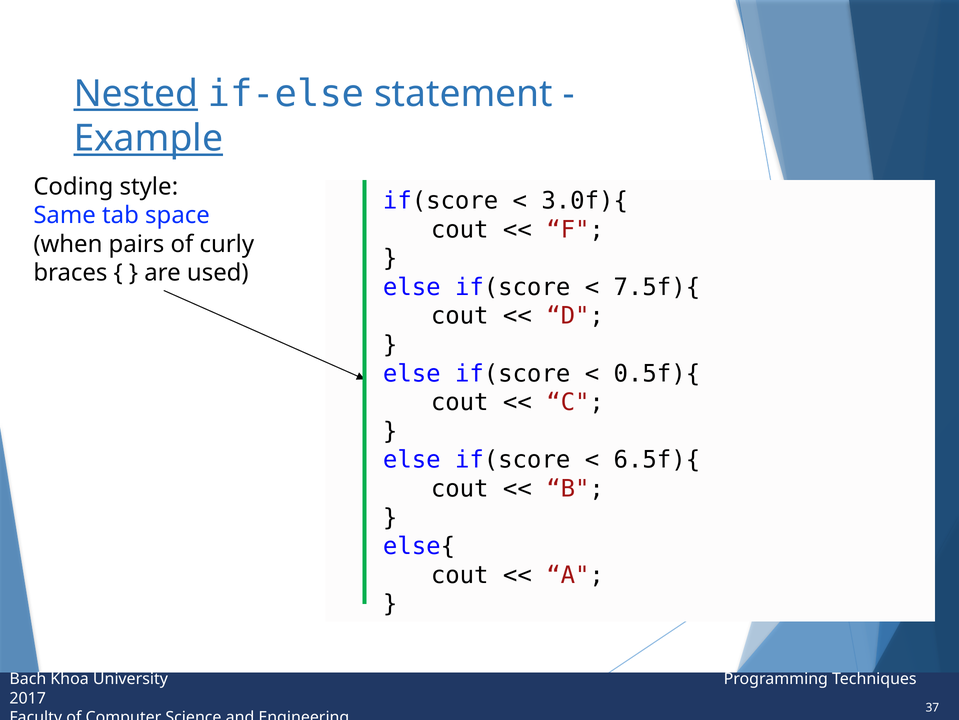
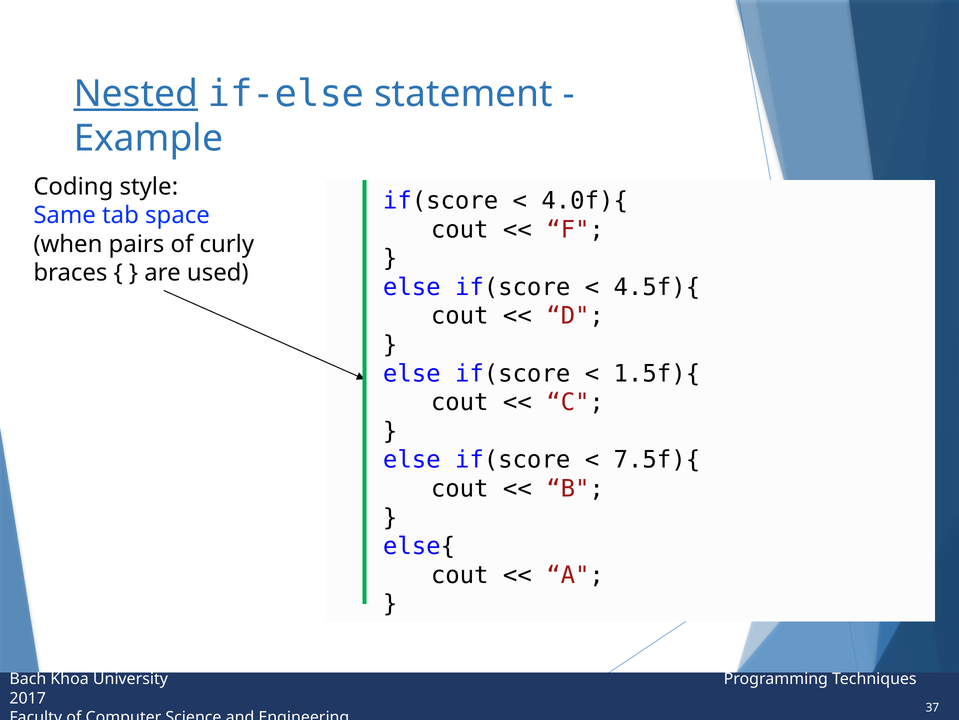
Example underline: present -> none
3.0f){: 3.0f){ -> 4.0f){
7.5f){: 7.5f){ -> 4.5f){
0.5f){: 0.5f){ -> 1.5f){
6.5f){: 6.5f){ -> 7.5f){
